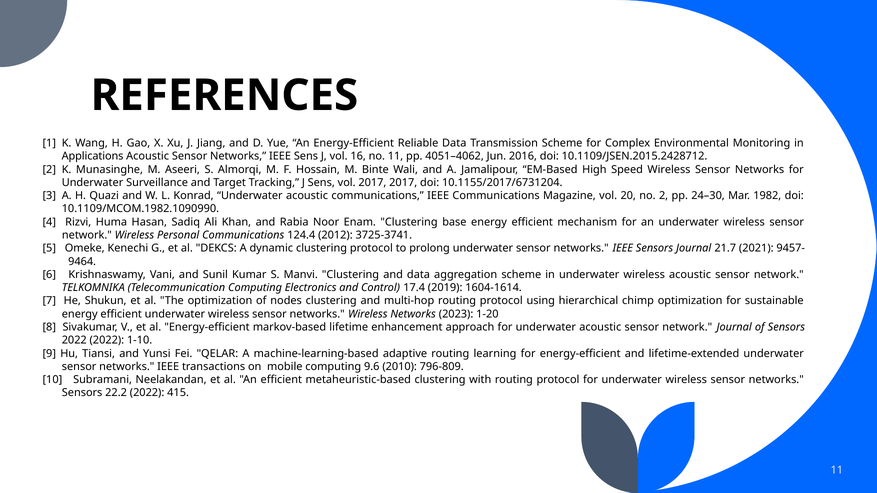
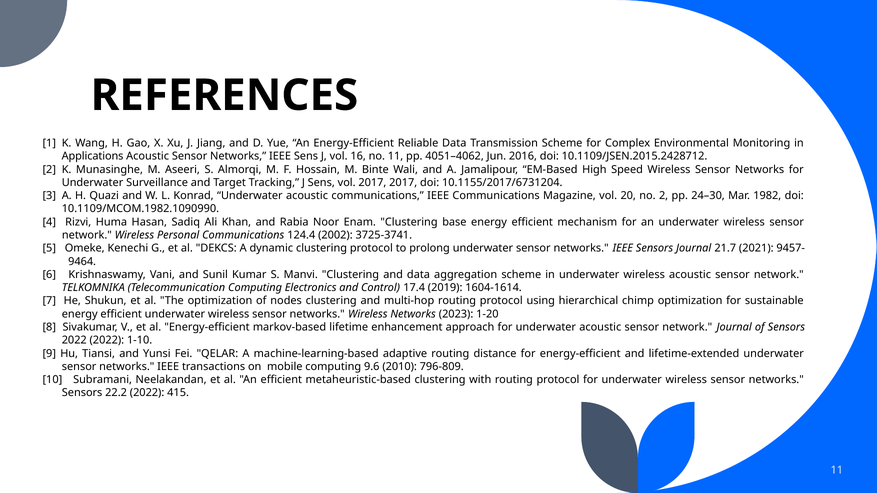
2012: 2012 -> 2002
learning: learning -> distance
